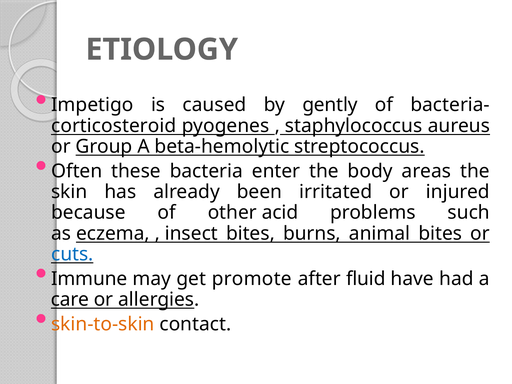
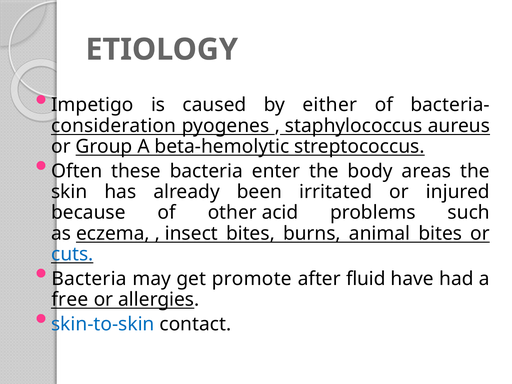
gently: gently -> either
corticosteroid: corticosteroid -> consideration
Immune at (89, 279): Immune -> Bacteria
care: care -> free
skin-to-skin colour: orange -> blue
